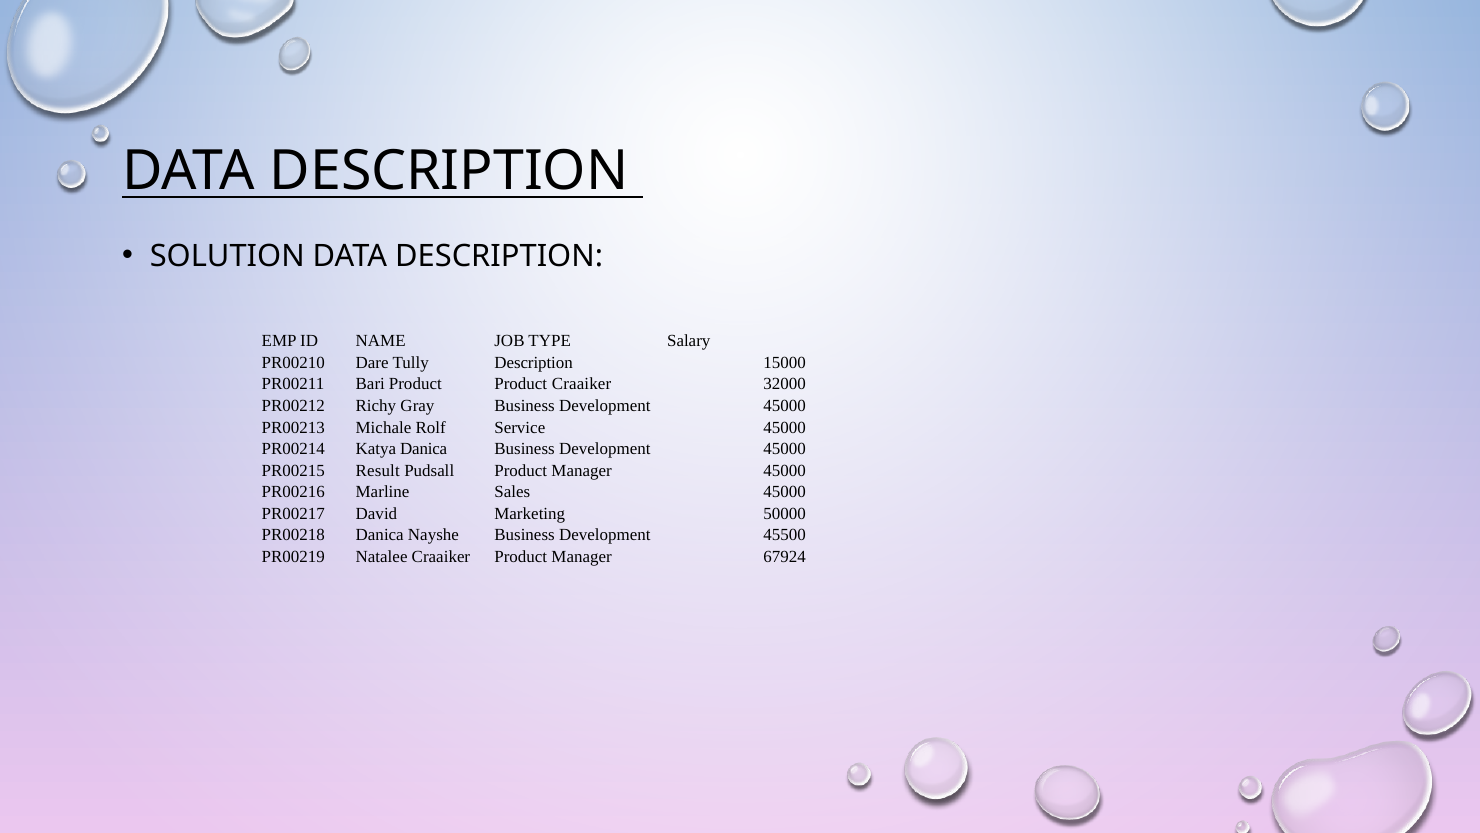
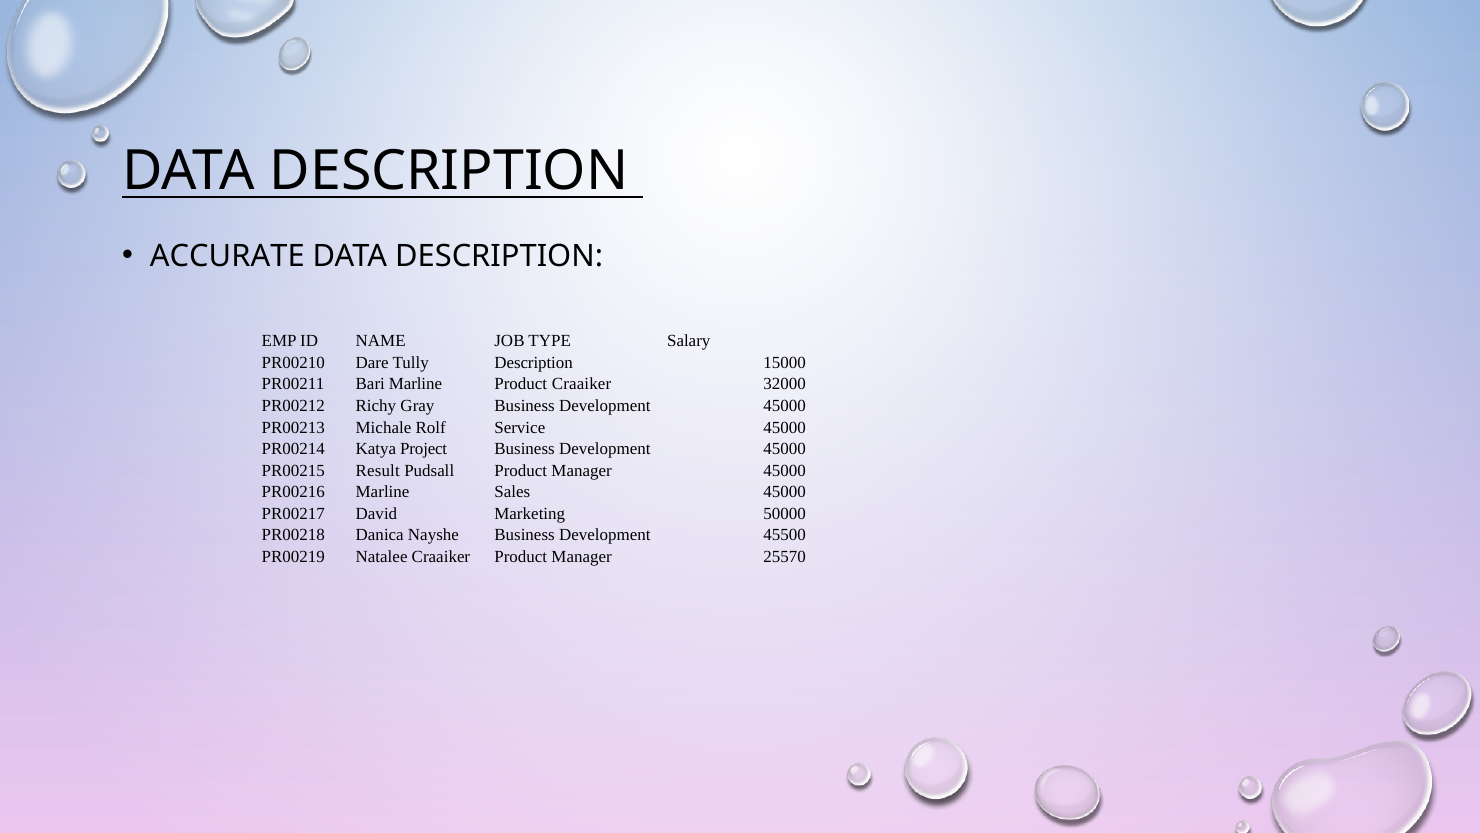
SOLUTION: SOLUTION -> ACCURATE
Bari Product: Product -> Marline
Katya Danica: Danica -> Project
67924: 67924 -> 25570
